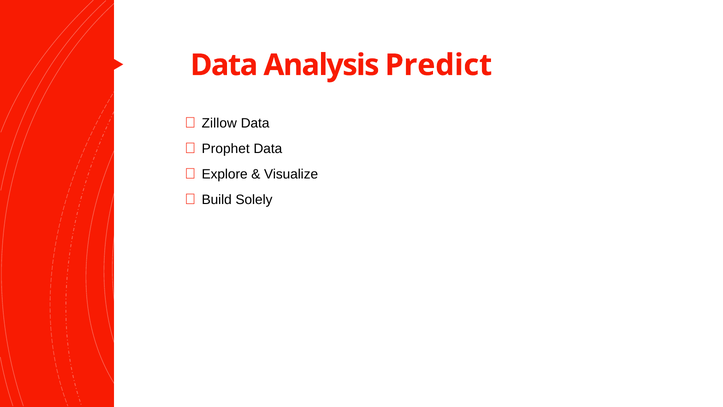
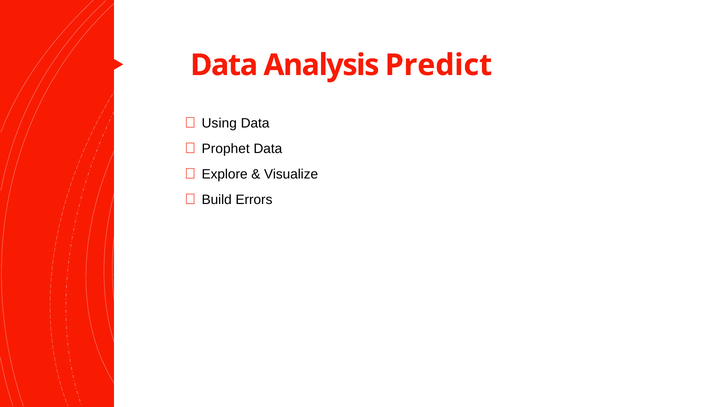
Zillow: Zillow -> Using
Solely: Solely -> Errors
